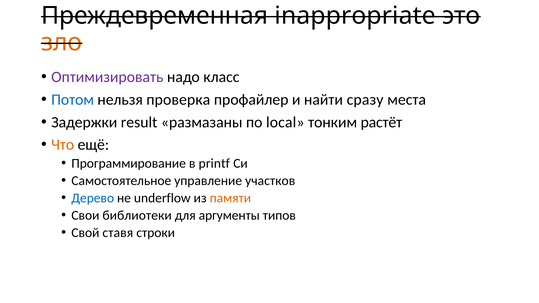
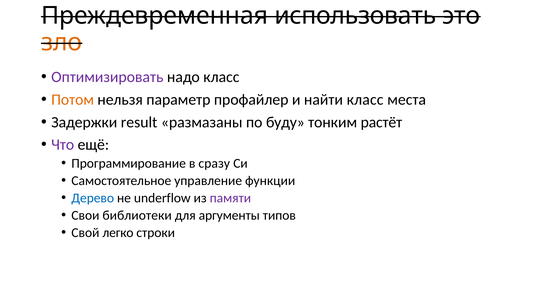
inappropriate: inappropriate -> использовать
Потом colour: blue -> orange
проверка: проверка -> параметр
найти сразу: сразу -> класс
local: local -> буду
Что colour: orange -> purple
printf: printf -> сразу
участков: участков -> функции
памяти colour: orange -> purple
ставя: ставя -> легко
